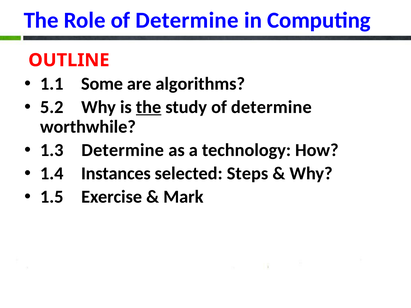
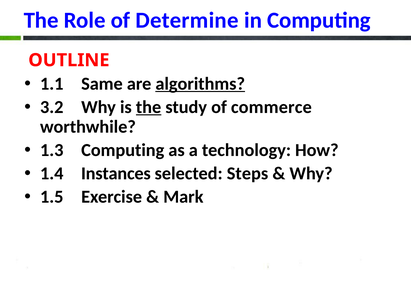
Some: Some -> Same
algorithms underline: none -> present
5.2: 5.2 -> 3.2
study of determine: determine -> commerce
1.3 Determine: Determine -> Computing
